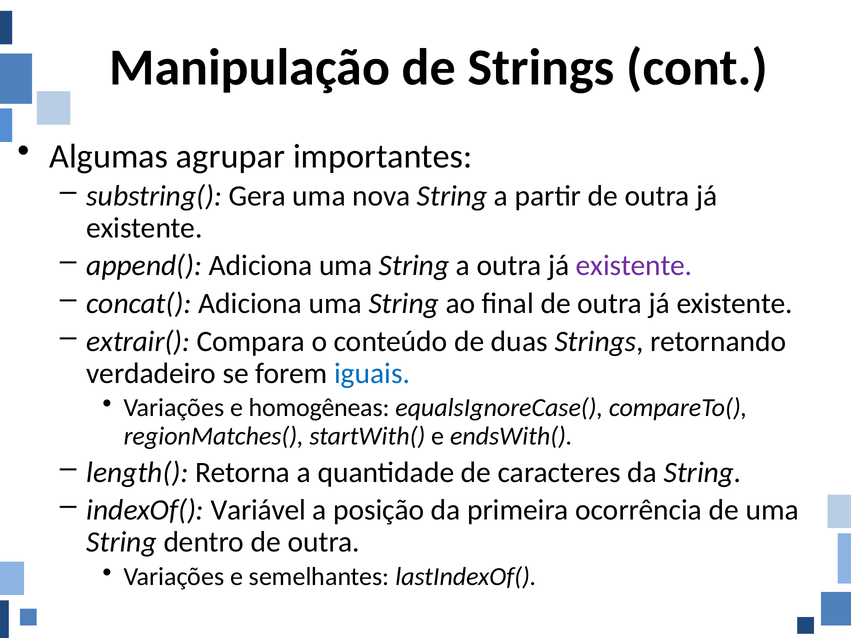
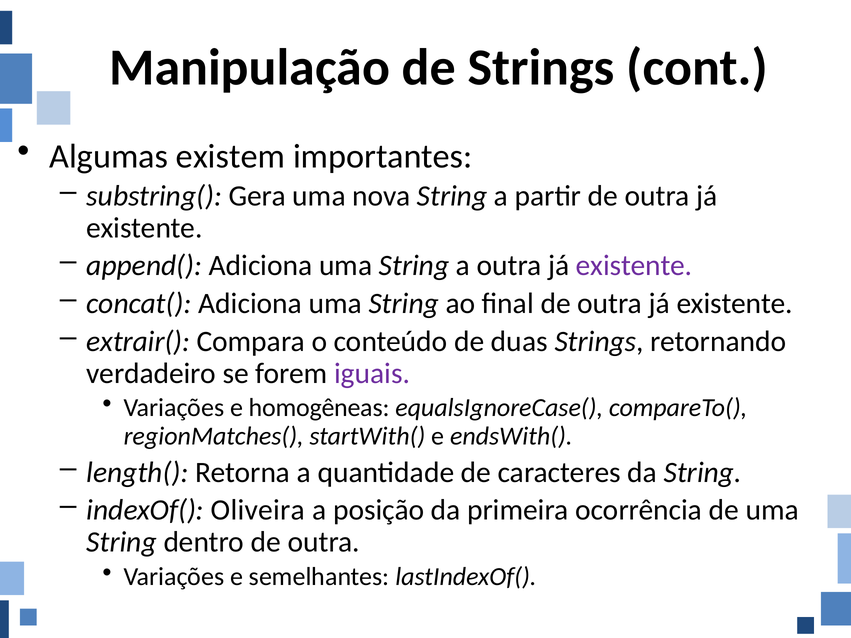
agrupar: agrupar -> existem
iguais colour: blue -> purple
Variável: Variável -> Oliveira
